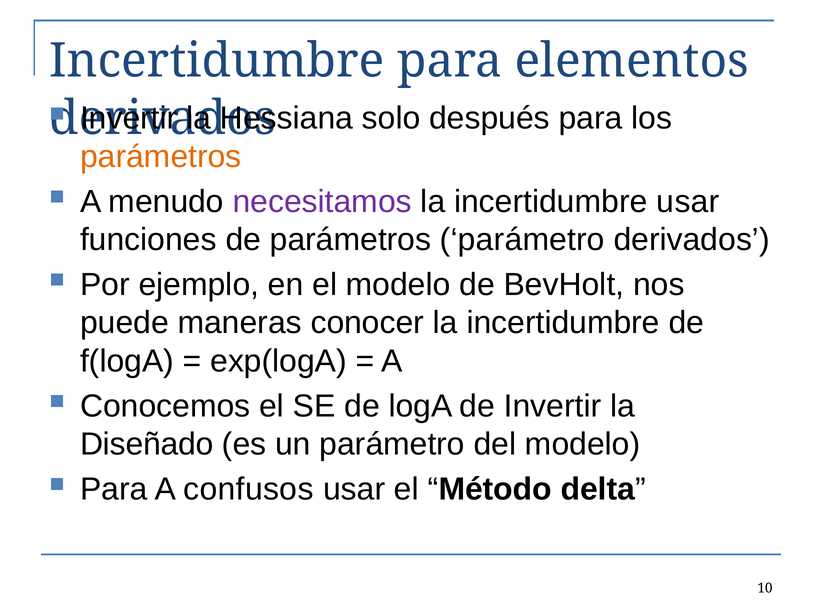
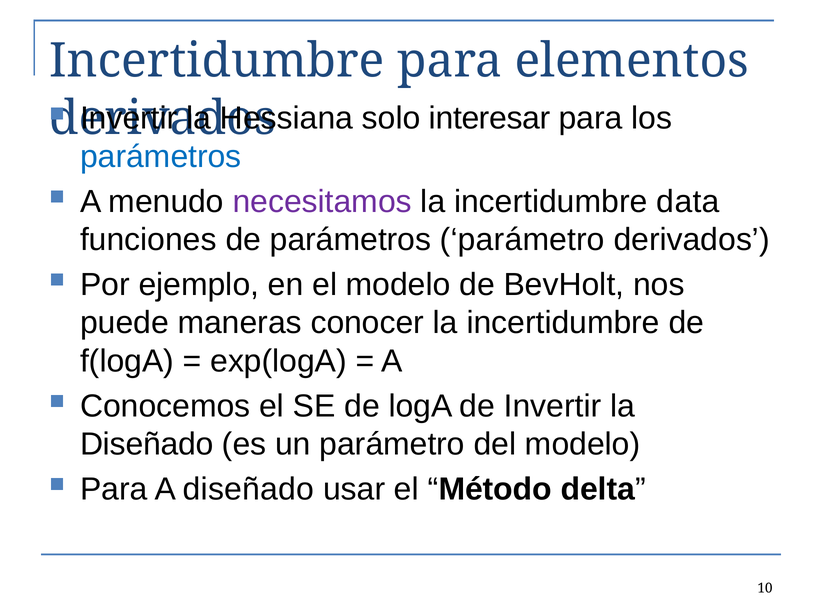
después: después -> interesar
parámetros at (161, 157) colour: orange -> blue
incertidumbre usar: usar -> data
A confusos: confusos -> diseñado
